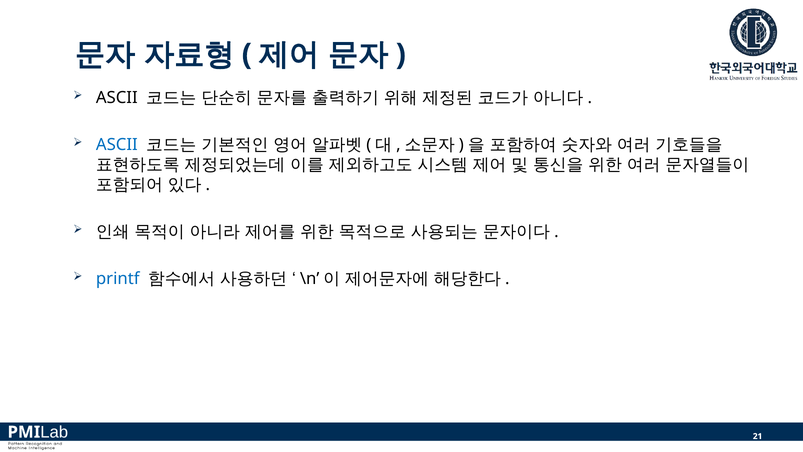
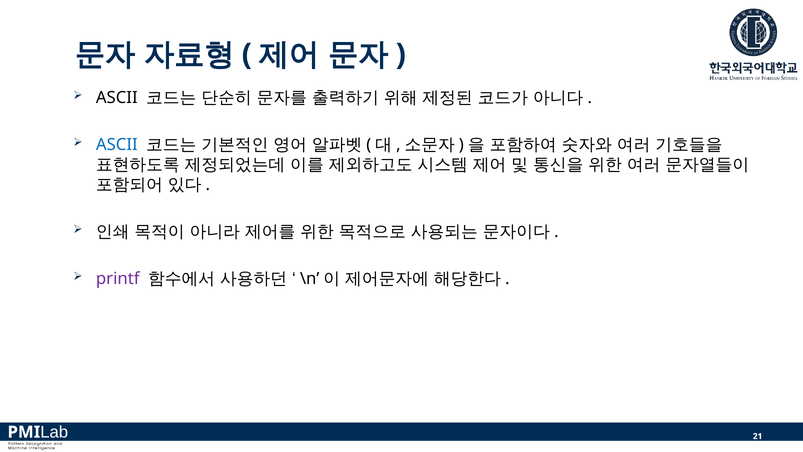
printf colour: blue -> purple
